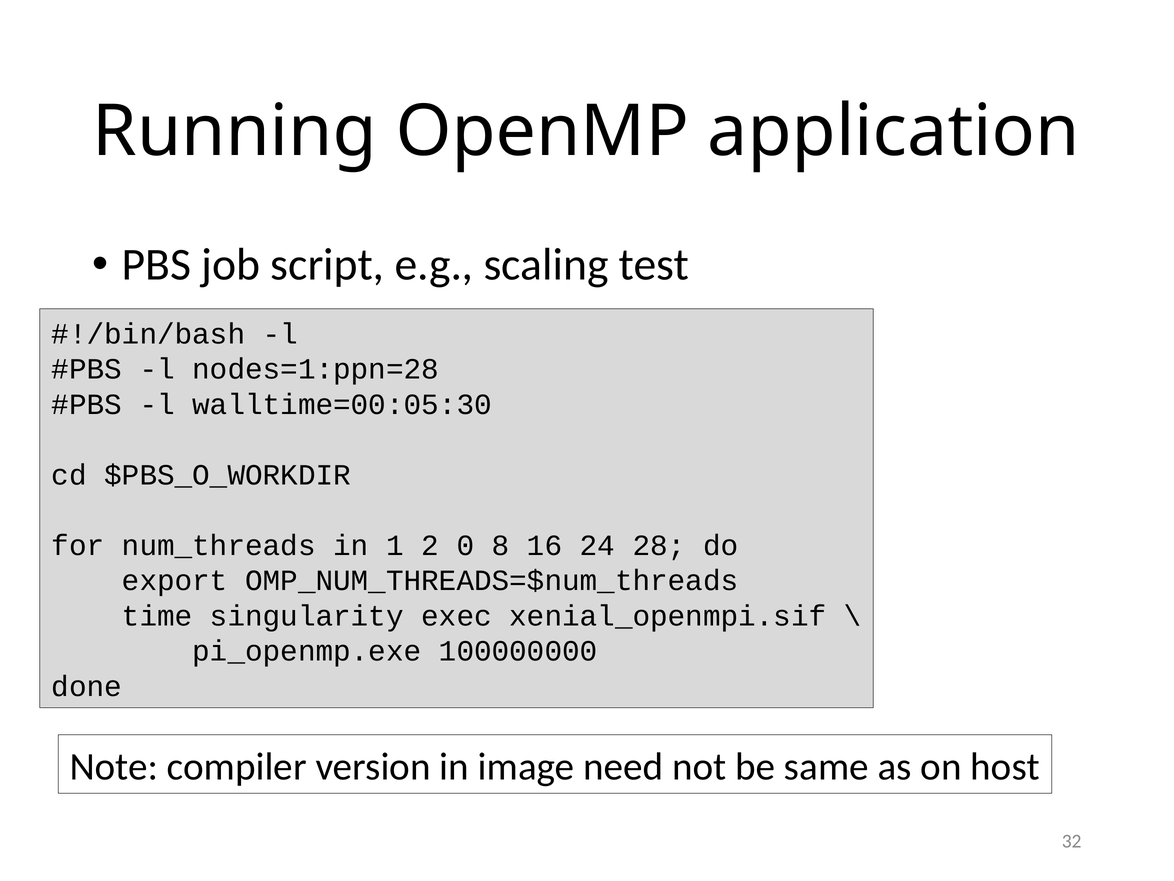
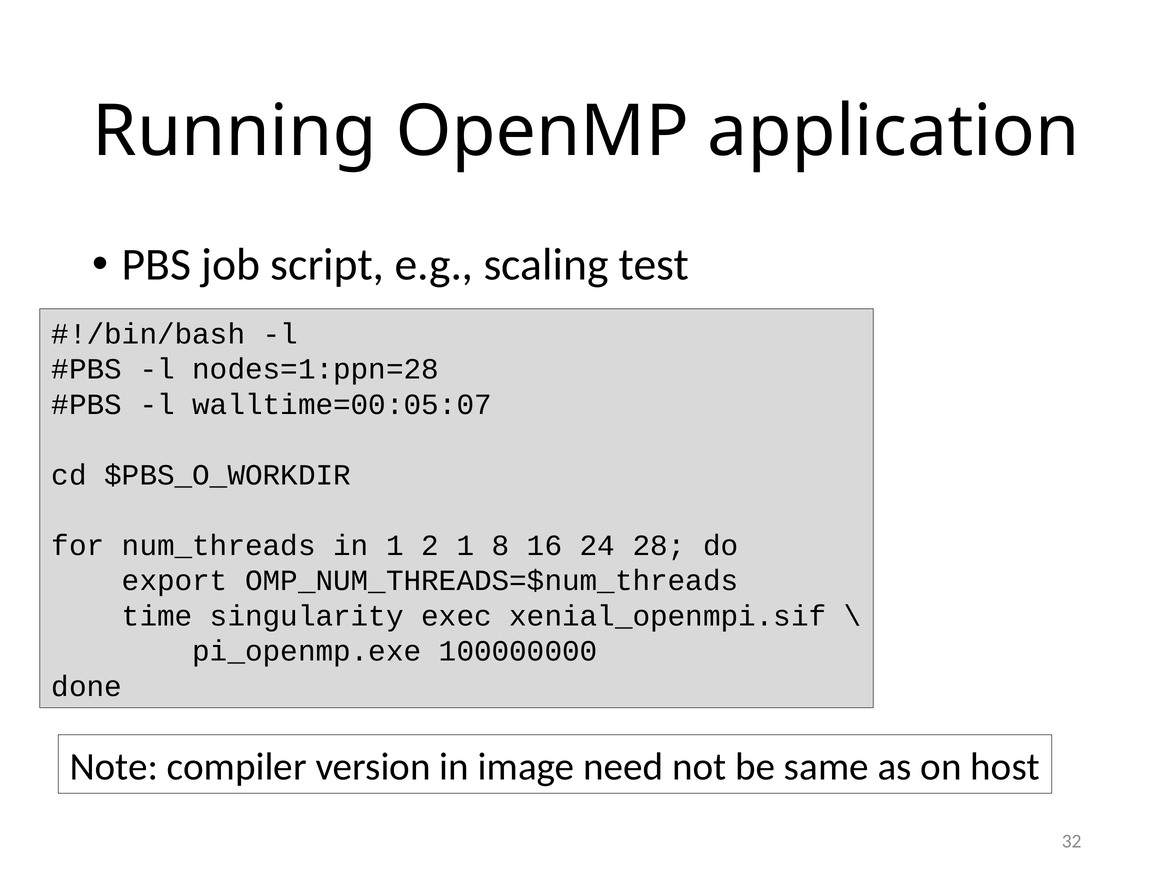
walltime=00:05:30: walltime=00:05:30 -> walltime=00:05:07
2 0: 0 -> 1
